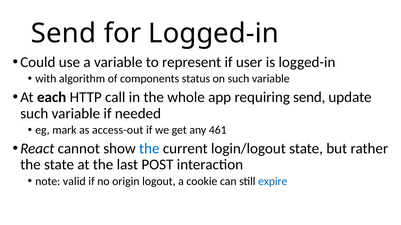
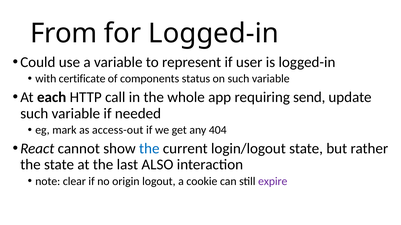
Send at (63, 34): Send -> From
algorithm: algorithm -> certificate
461: 461 -> 404
POST: POST -> ALSO
valid: valid -> clear
expire colour: blue -> purple
